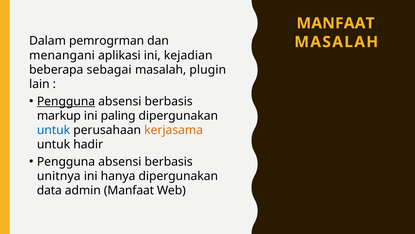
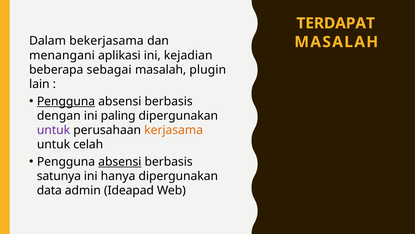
MANFAAT at (336, 23): MANFAAT -> TERDAPAT
pemrogrman: pemrogrman -> bekerjasama
markup: markup -> dengan
untuk at (54, 130) colour: blue -> purple
hadir: hadir -> celah
absensi at (120, 161) underline: none -> present
unitnya: unitnya -> satunya
admin Manfaat: Manfaat -> Ideapad
